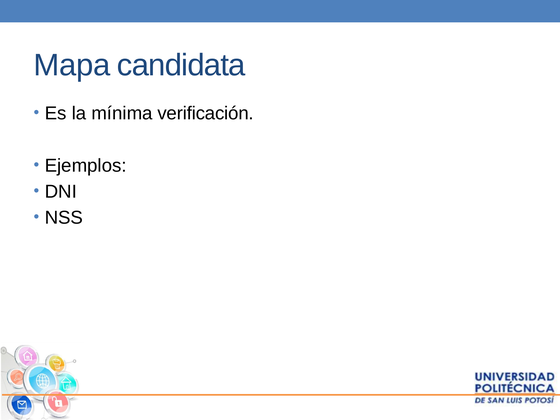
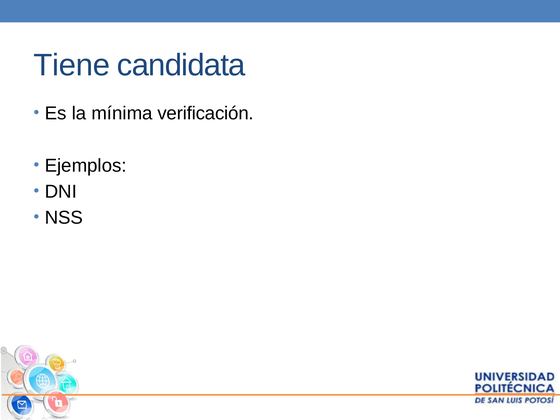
Mapa: Mapa -> Tiene
